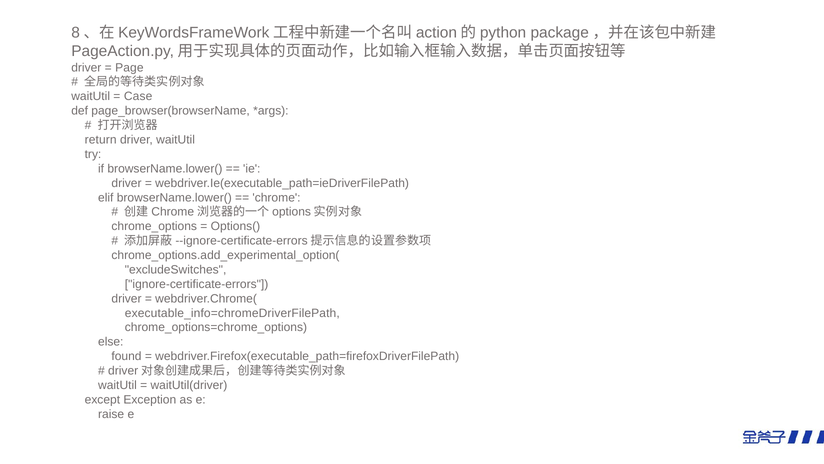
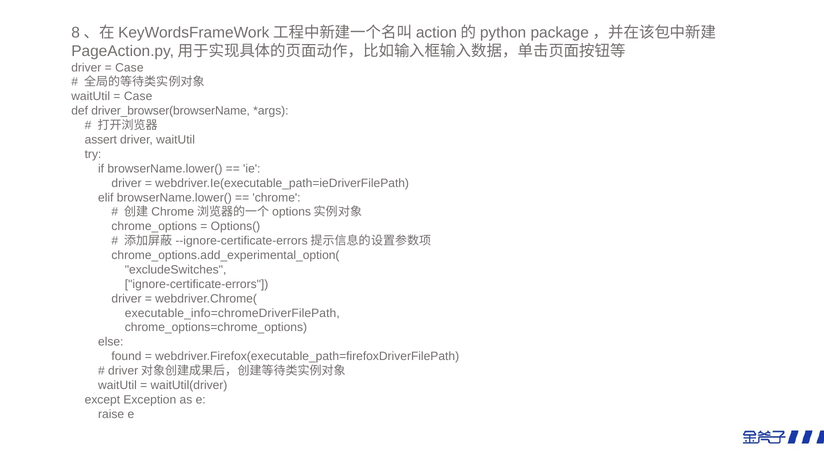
Page at (129, 67): Page -> Case
page_browser(browserName: page_browser(browserName -> driver_browser(browserName
return: return -> assert
